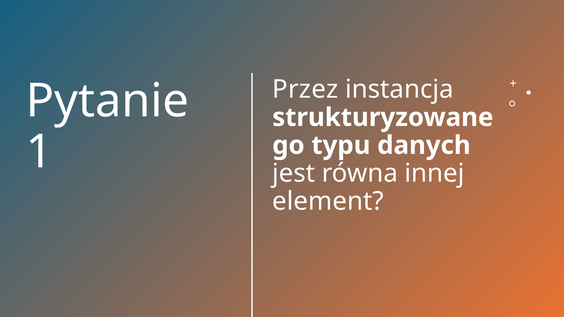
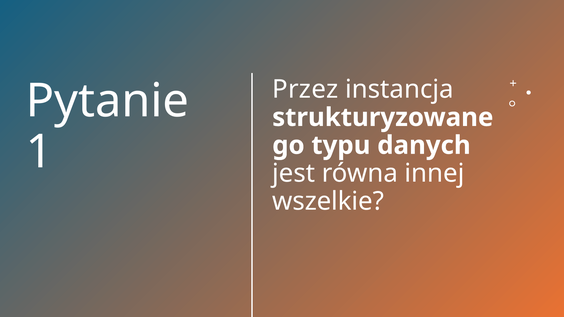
element: element -> wszelkie
